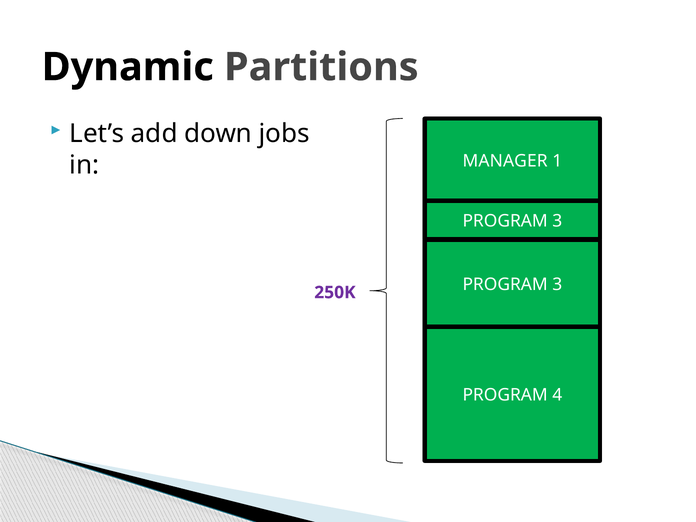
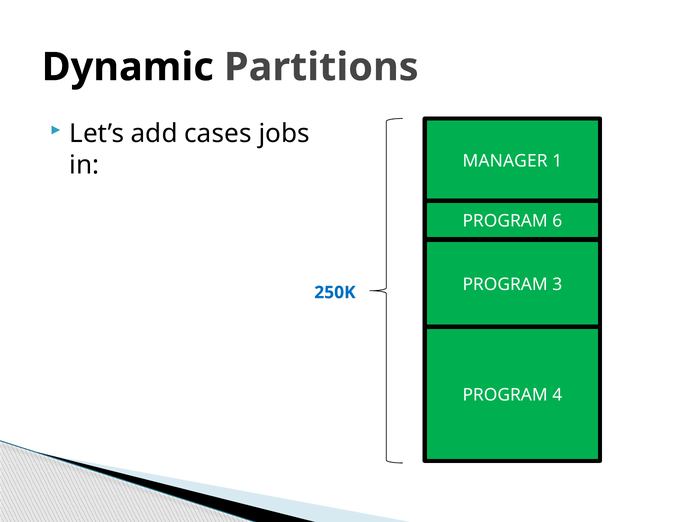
down: down -> cases
3 at (557, 221): 3 -> 6
250K colour: purple -> blue
